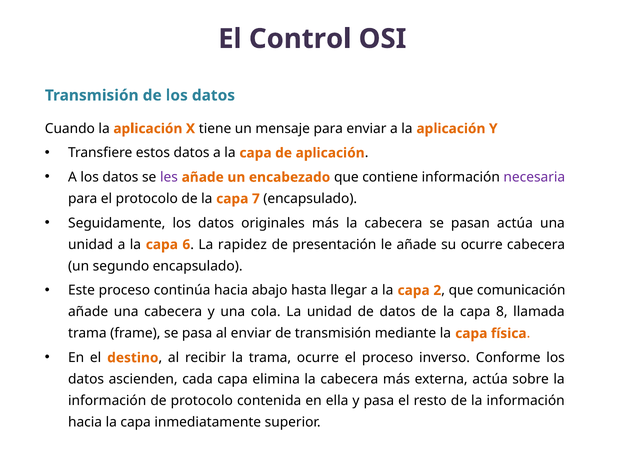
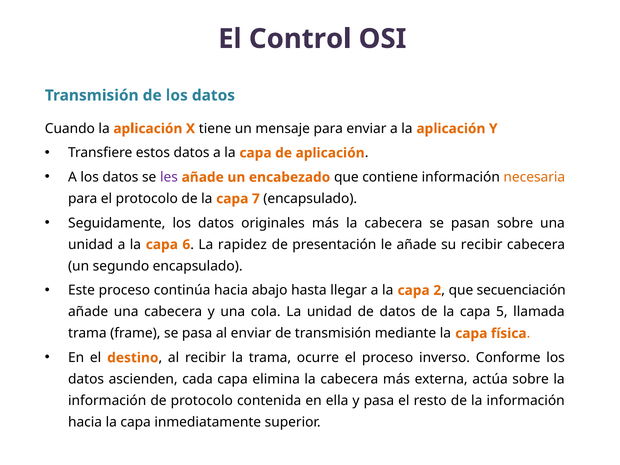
necesaria colour: purple -> orange
pasan actúa: actúa -> sobre
su ocurre: ocurre -> recibir
comunicación: comunicación -> secuenciación
8: 8 -> 5
